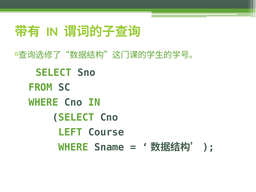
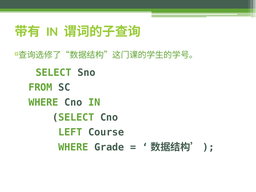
Sname: Sname -> Grade
